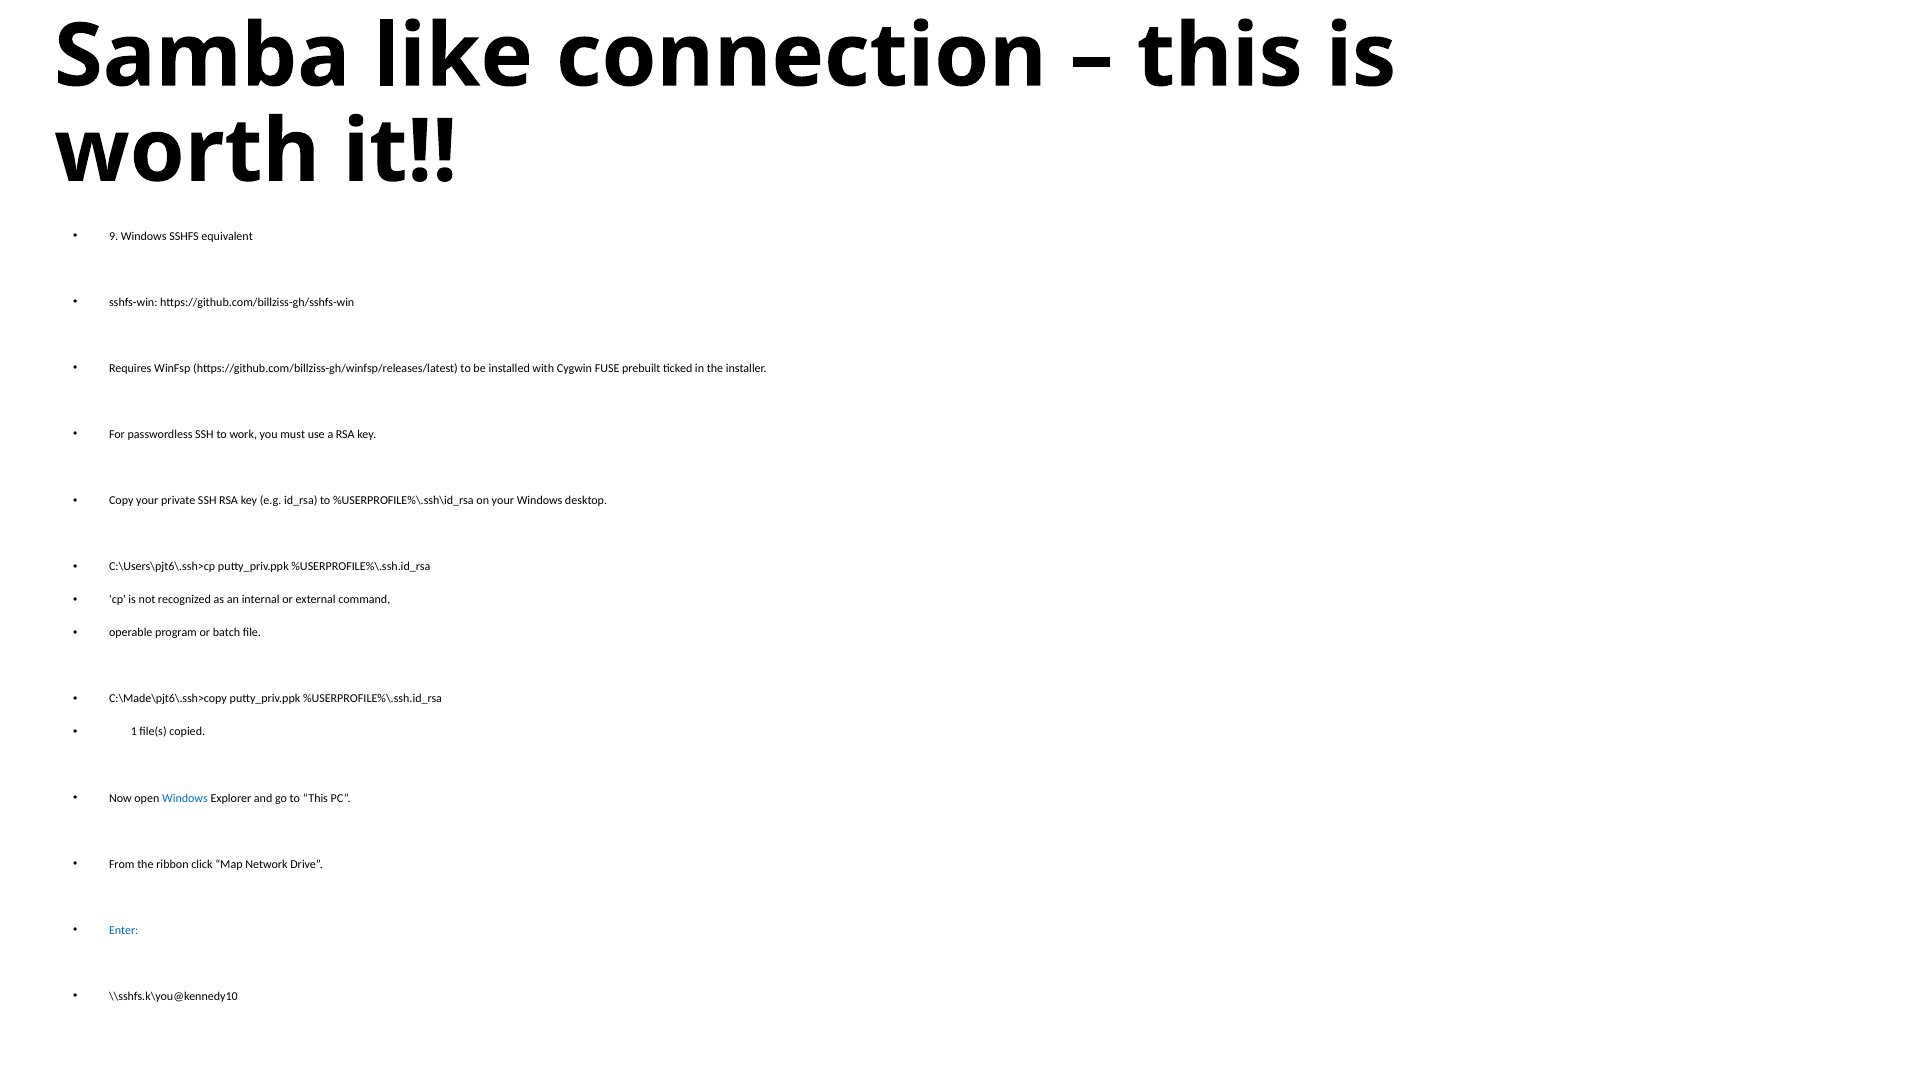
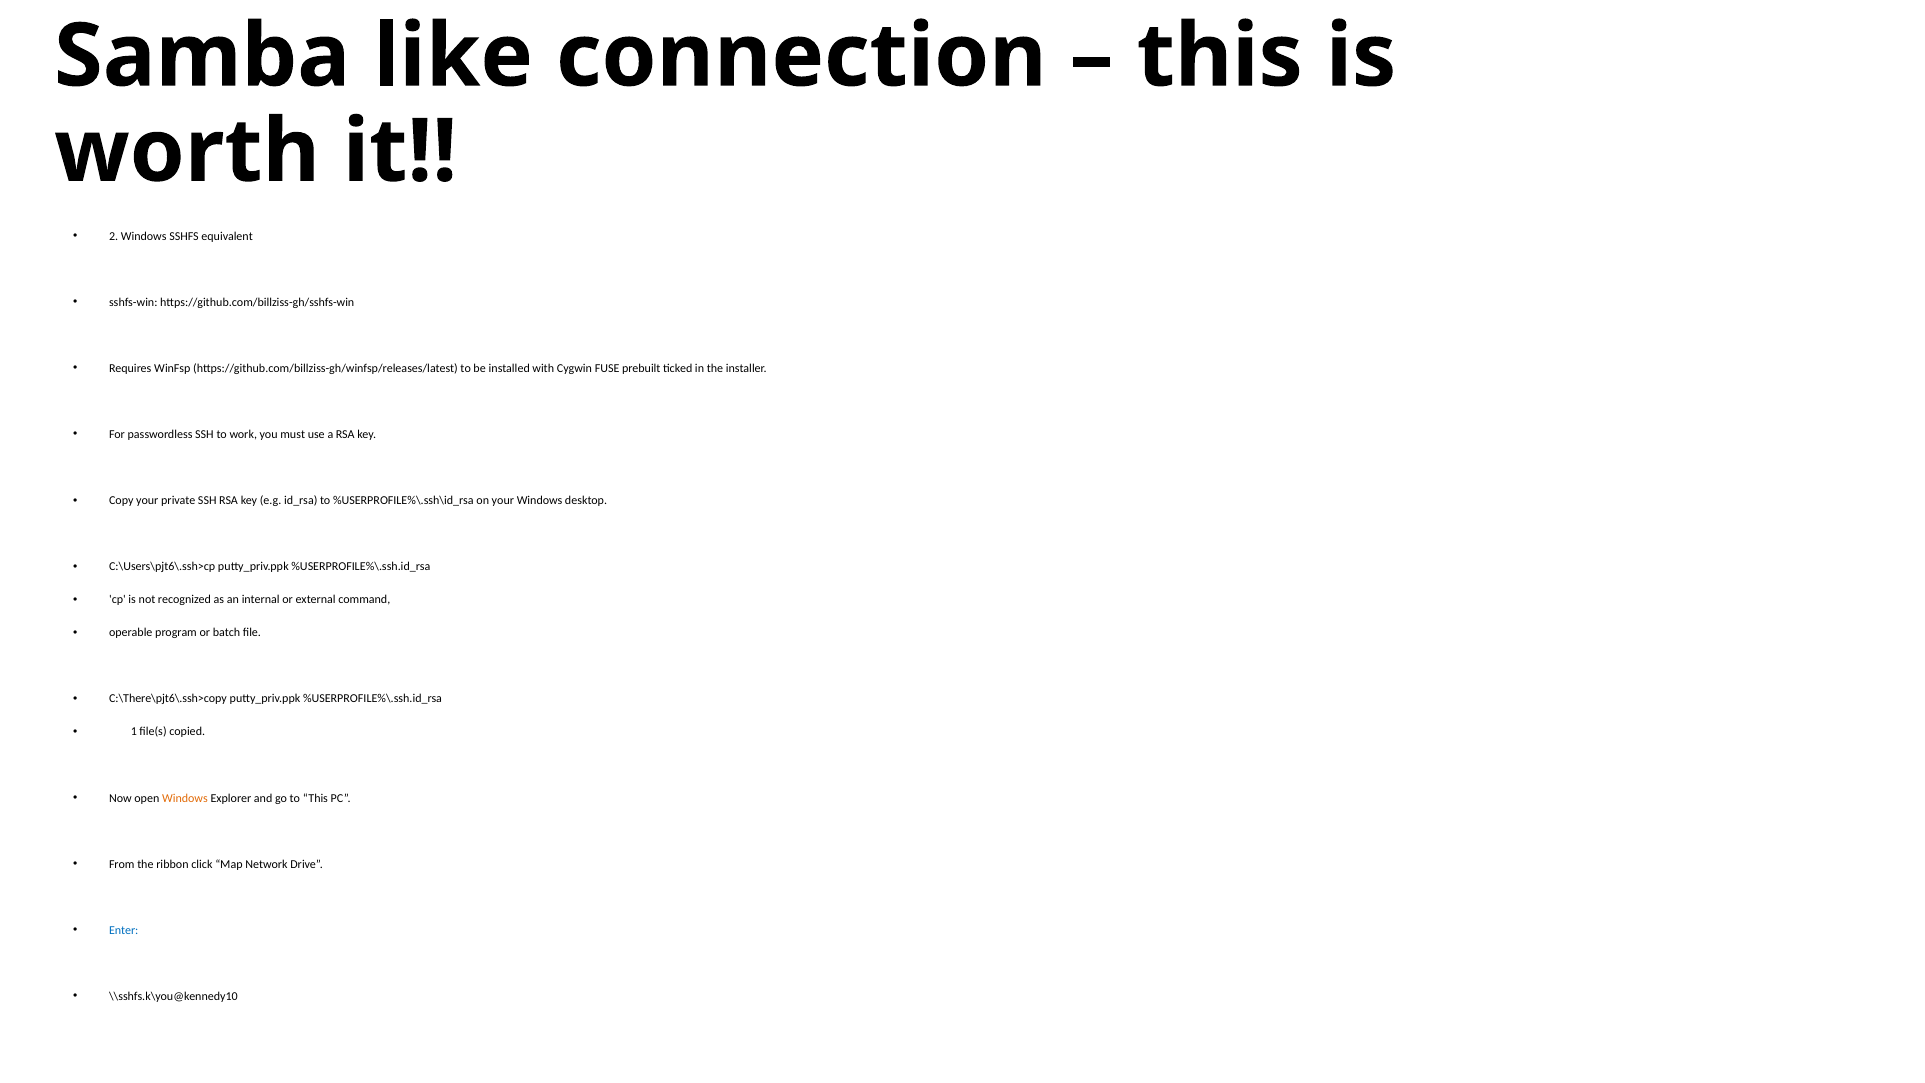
9: 9 -> 2
C:\Made\pjt6\.ssh>copy: C:\Made\pjt6\.ssh>copy -> C:\There\pjt6\.ssh>copy
Windows at (185, 798) colour: blue -> orange
